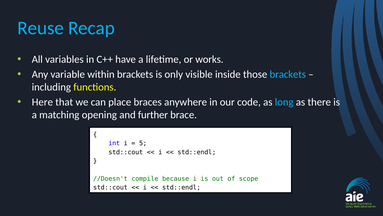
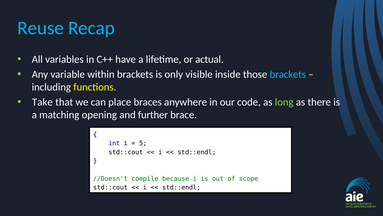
works: works -> actual
Here: Here -> Take
long colour: light blue -> light green
